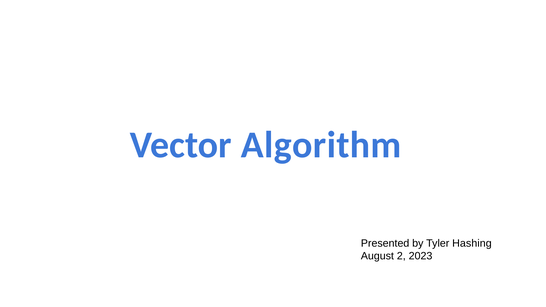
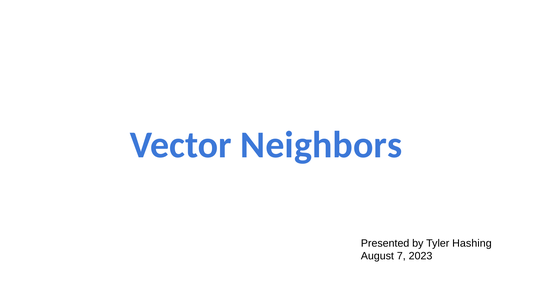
Algorithm: Algorithm -> Neighbors
2: 2 -> 7
